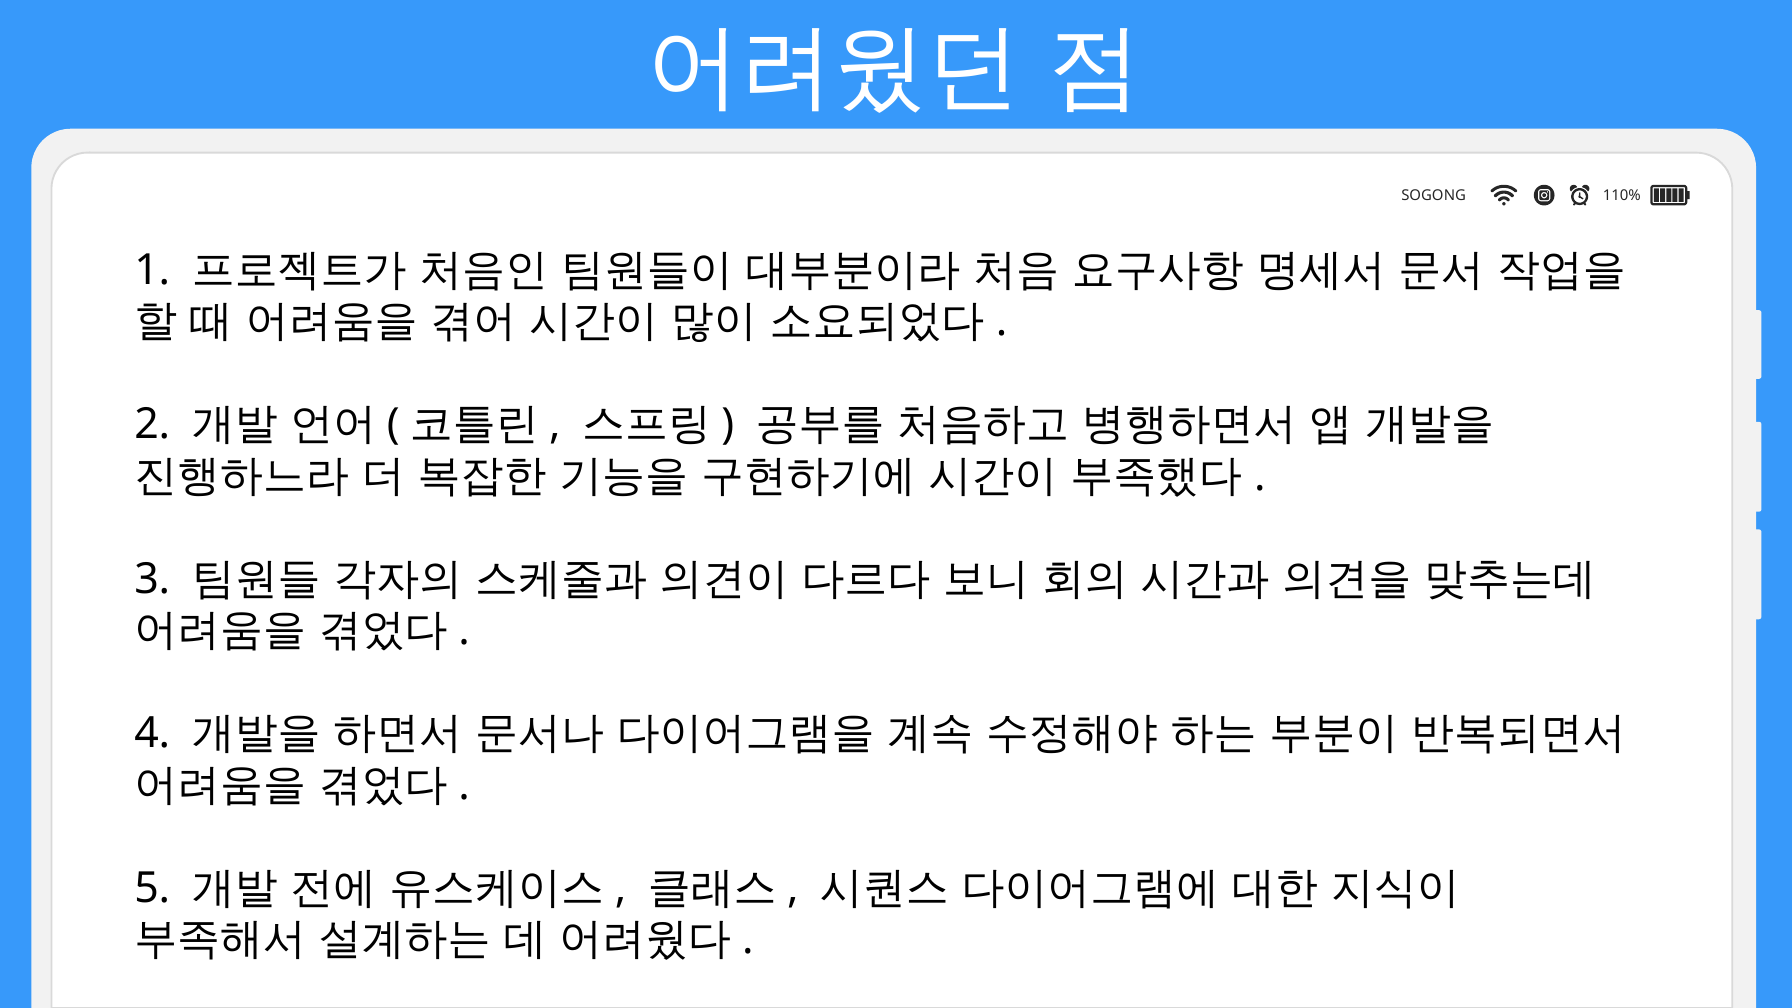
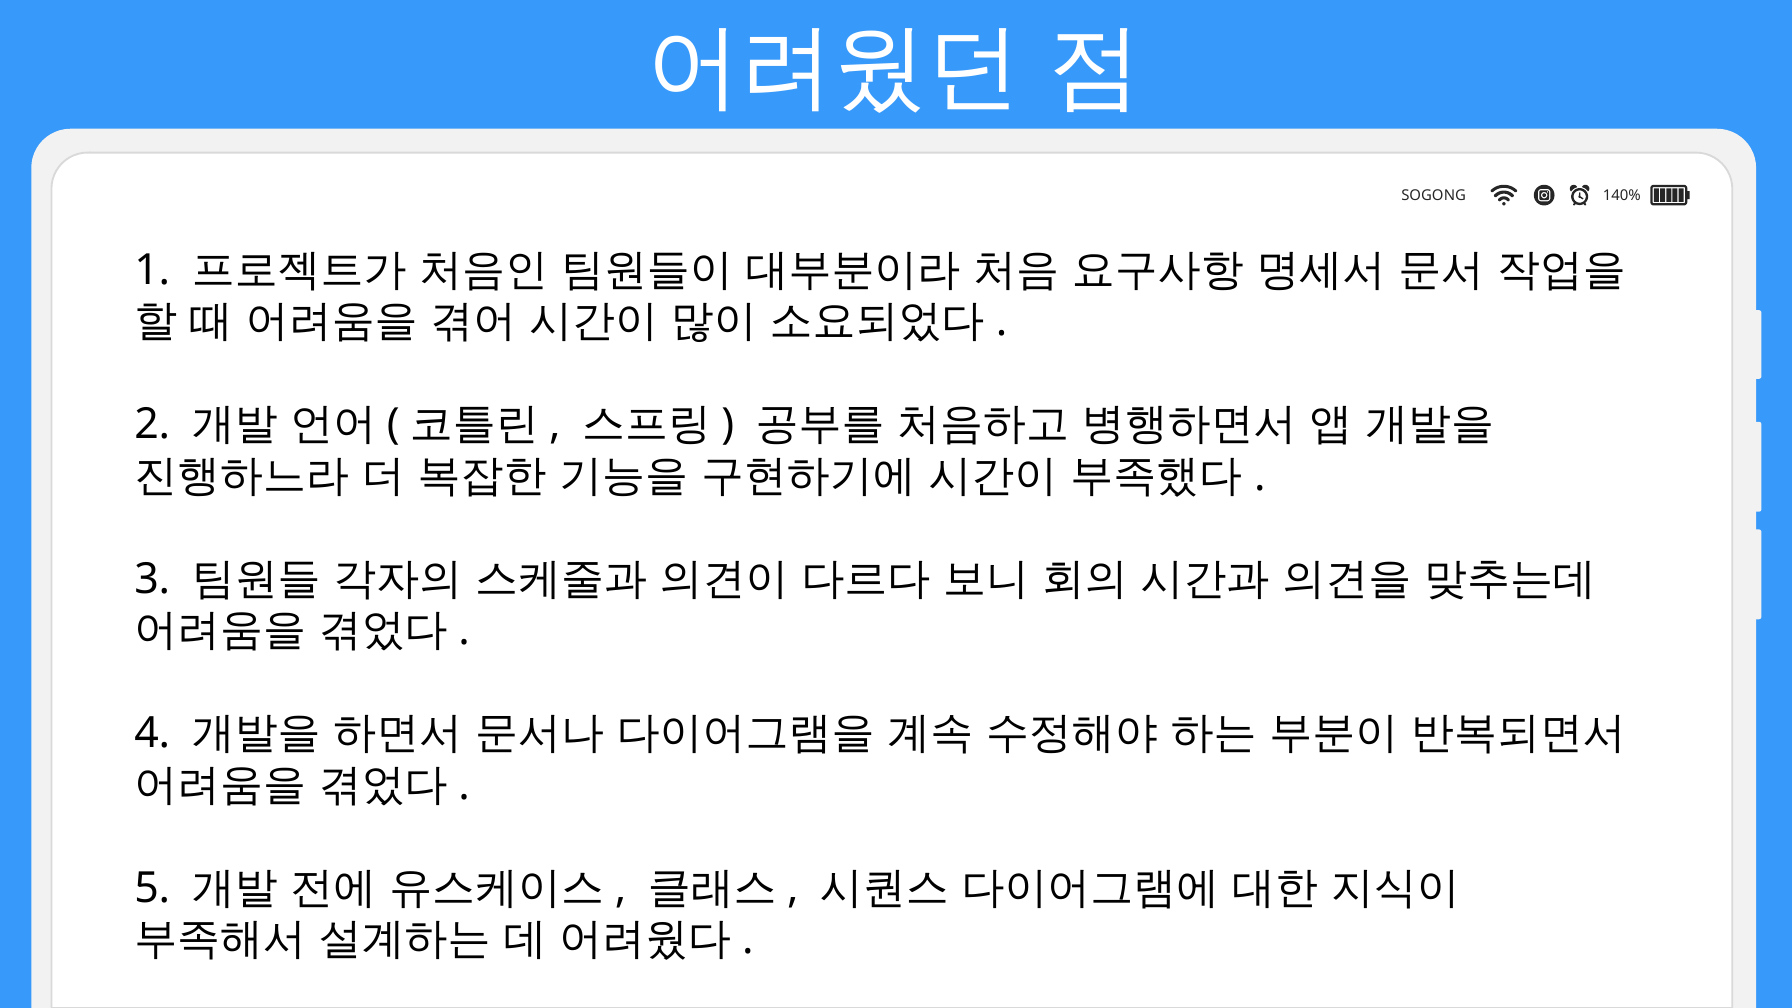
110%: 110% -> 140%
